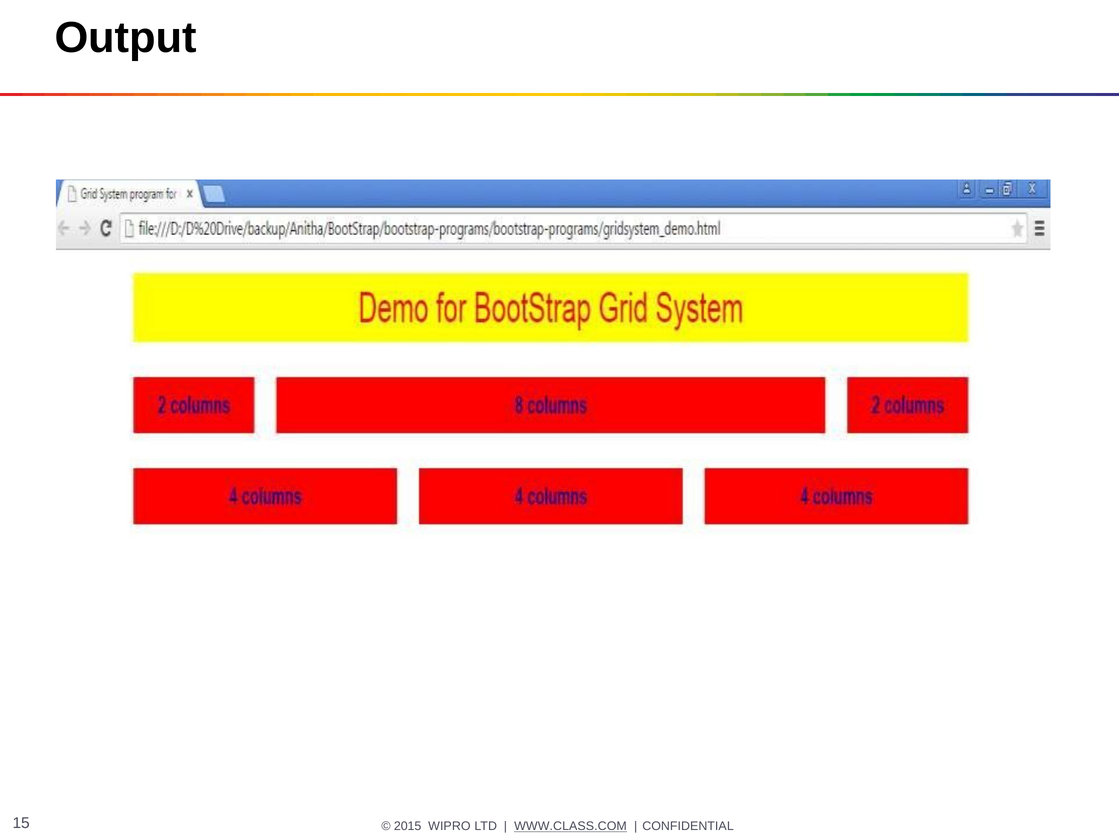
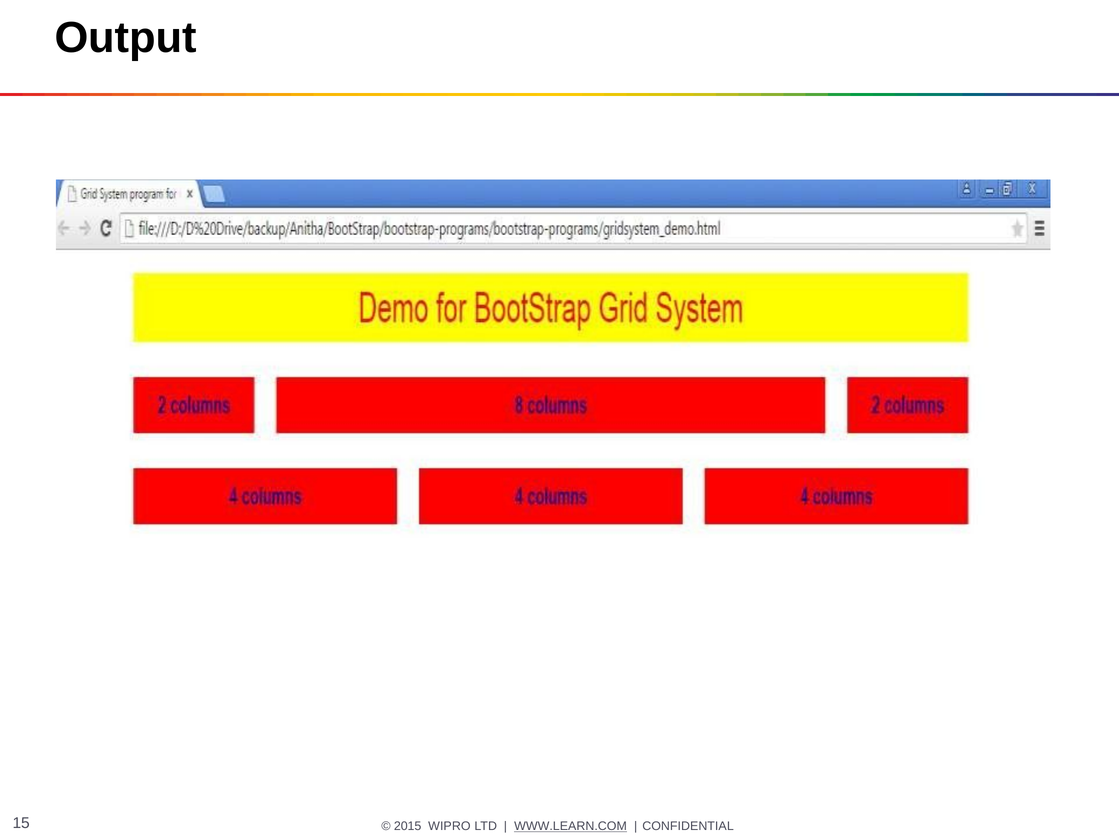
WWW.CLASS.COM: WWW.CLASS.COM -> WWW.LEARN.COM
